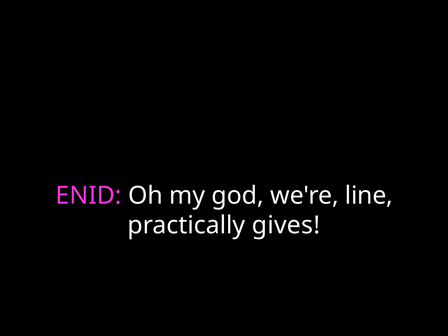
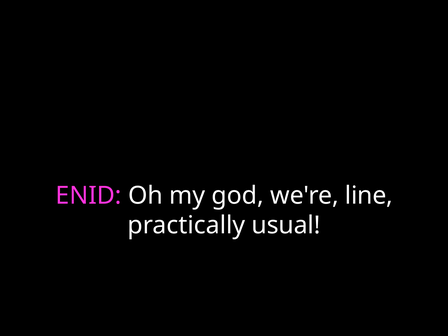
gives: gives -> usual
